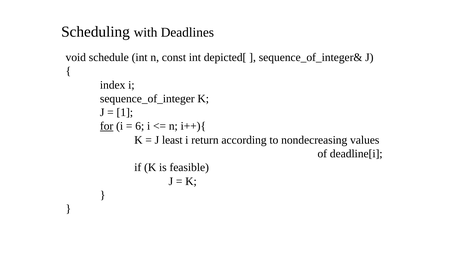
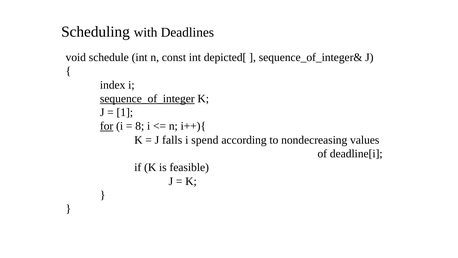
sequence_of_integer underline: none -> present
6: 6 -> 8
least: least -> falls
return: return -> spend
